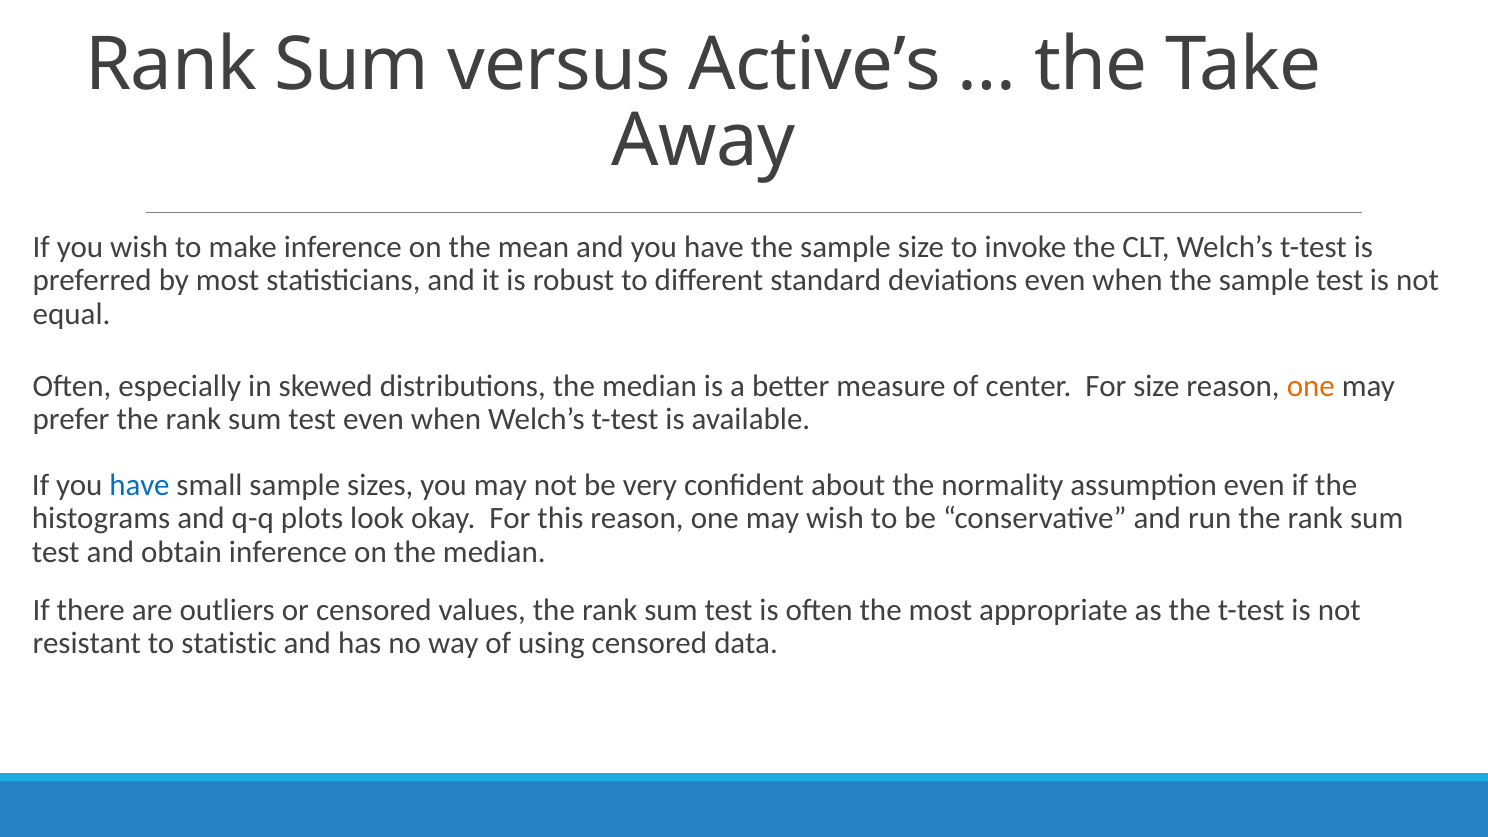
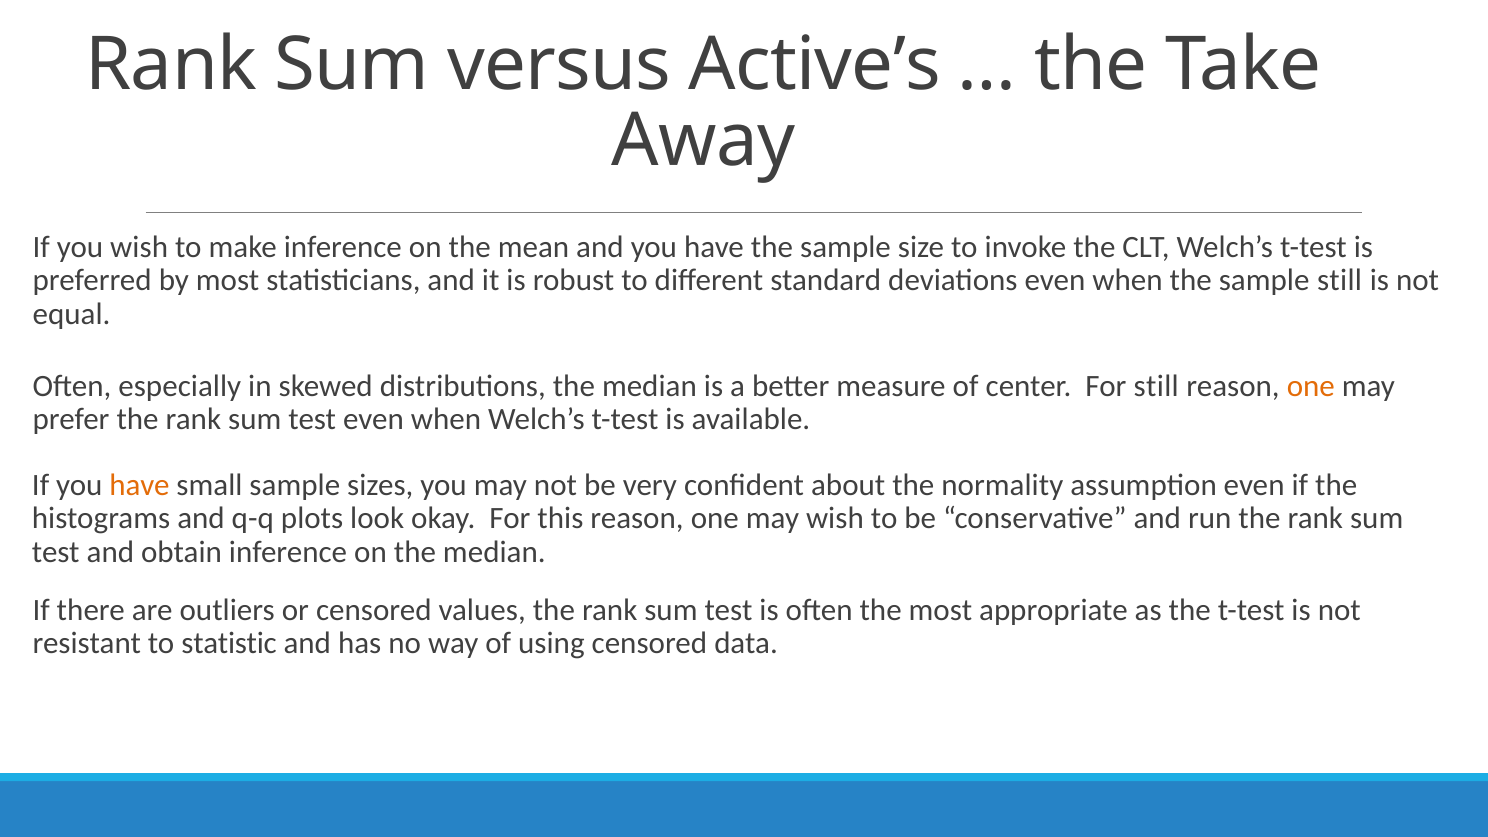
sample test: test -> still
For size: size -> still
have at (140, 485) colour: blue -> orange
